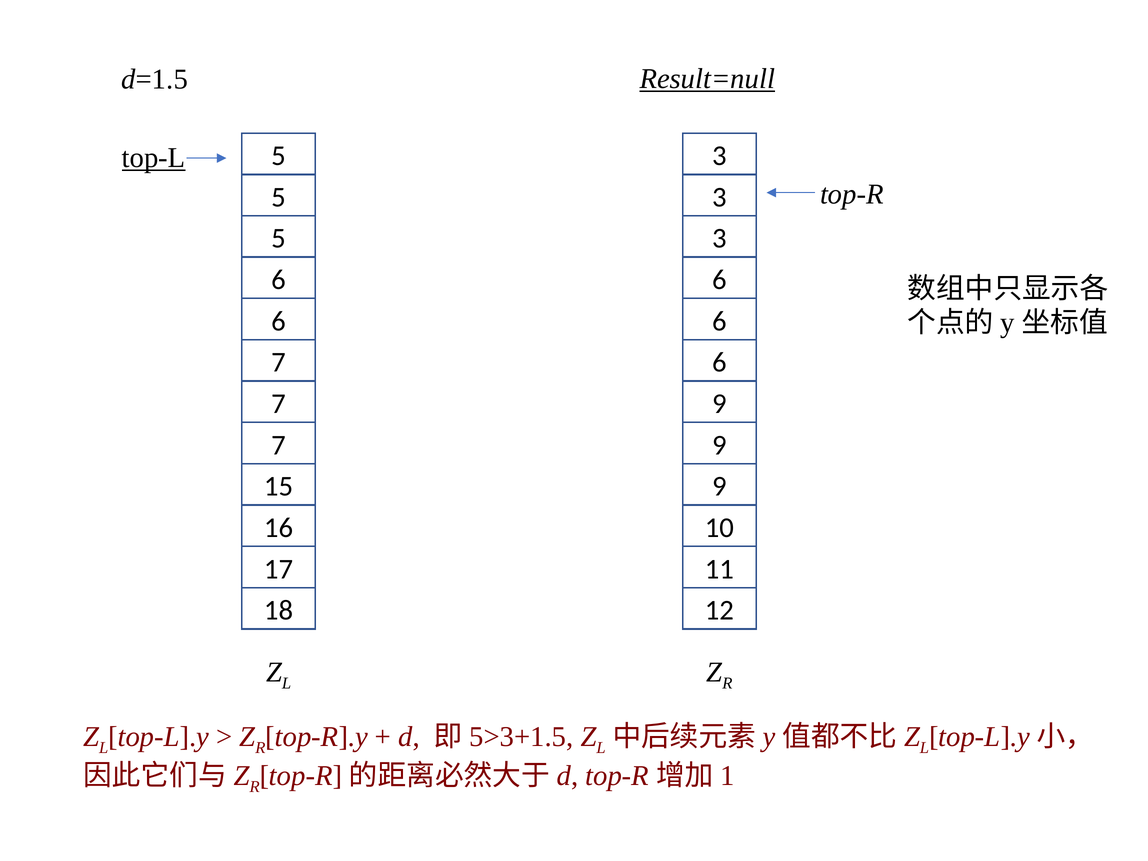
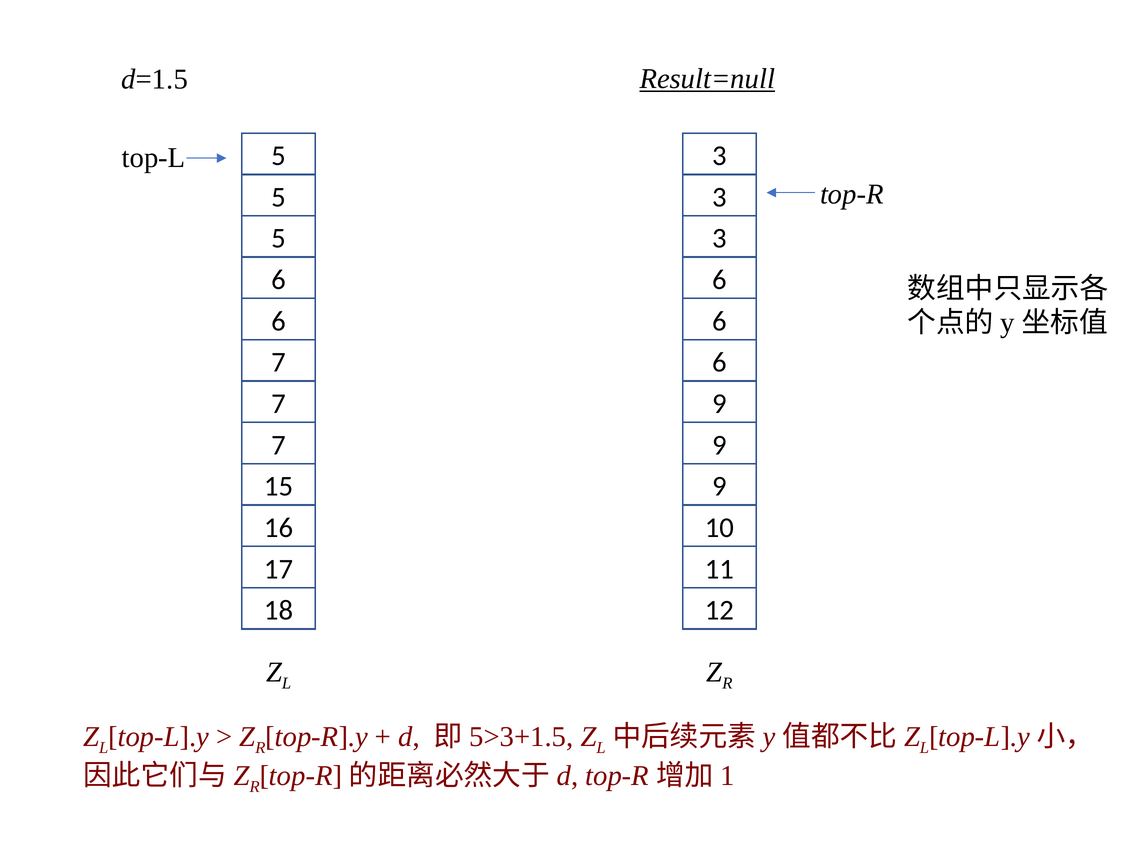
top-L underline: present -> none
